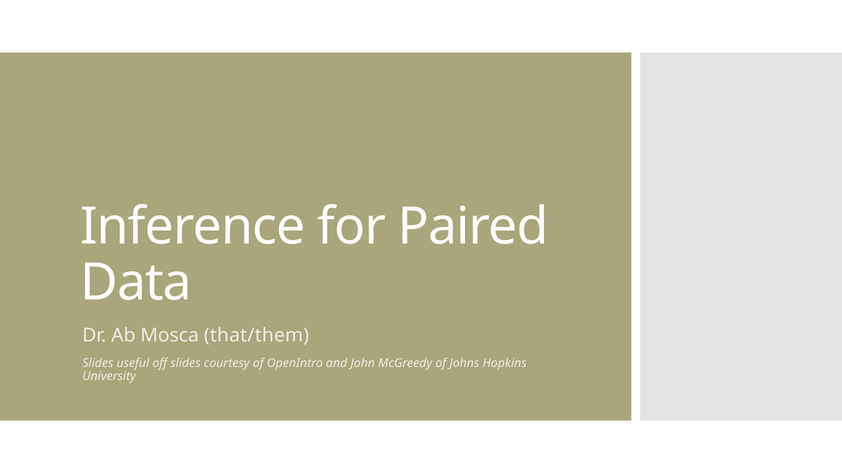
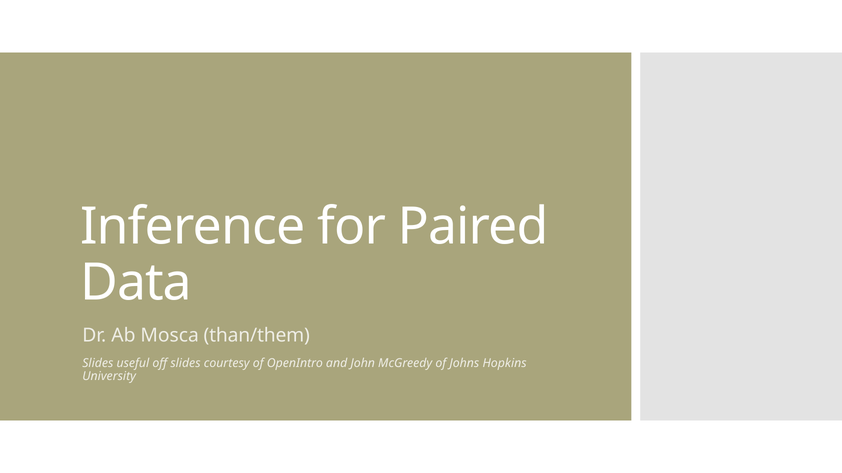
that/them: that/them -> than/them
